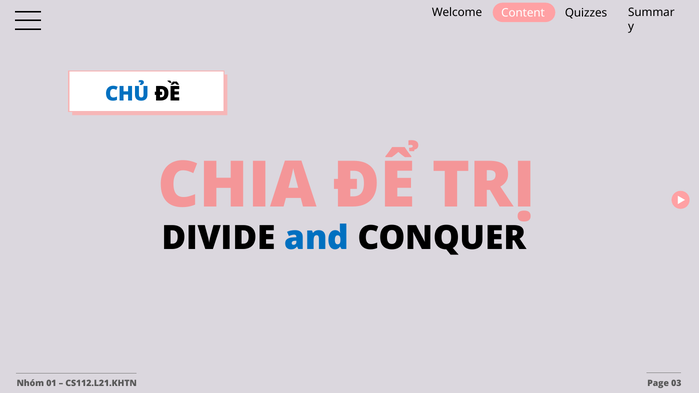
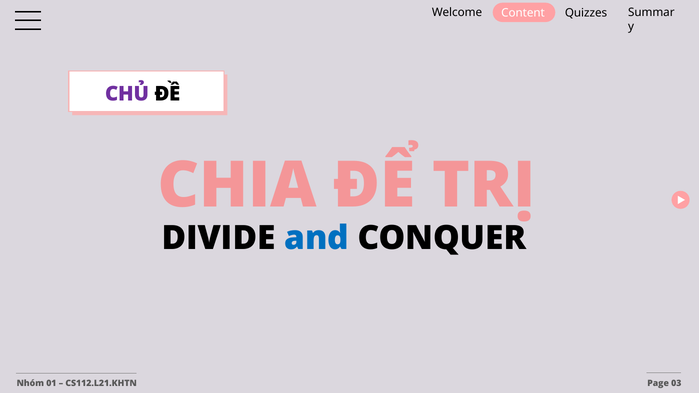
CHỦ colour: blue -> purple
